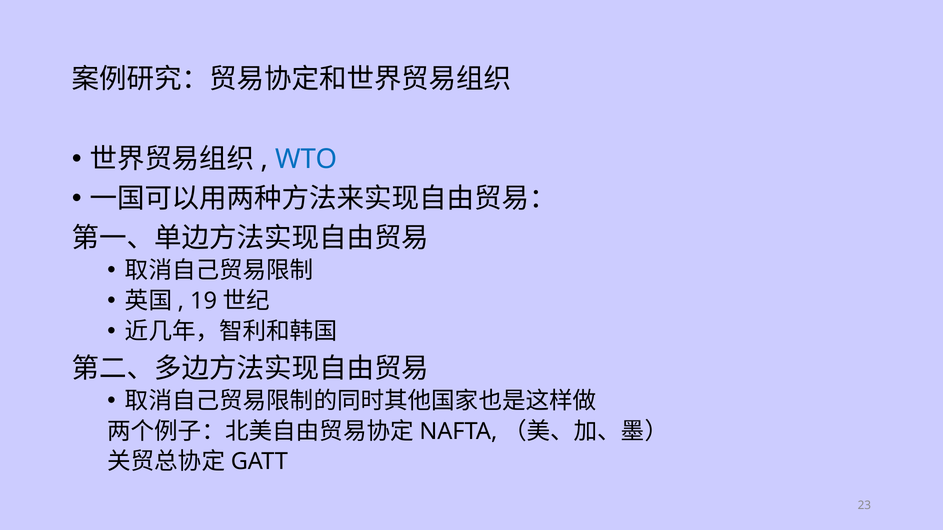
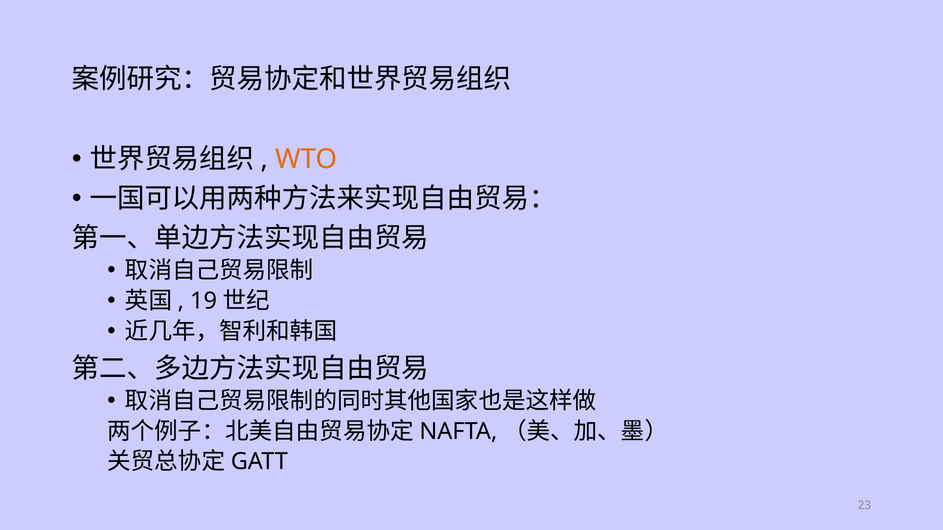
WTO colour: blue -> orange
